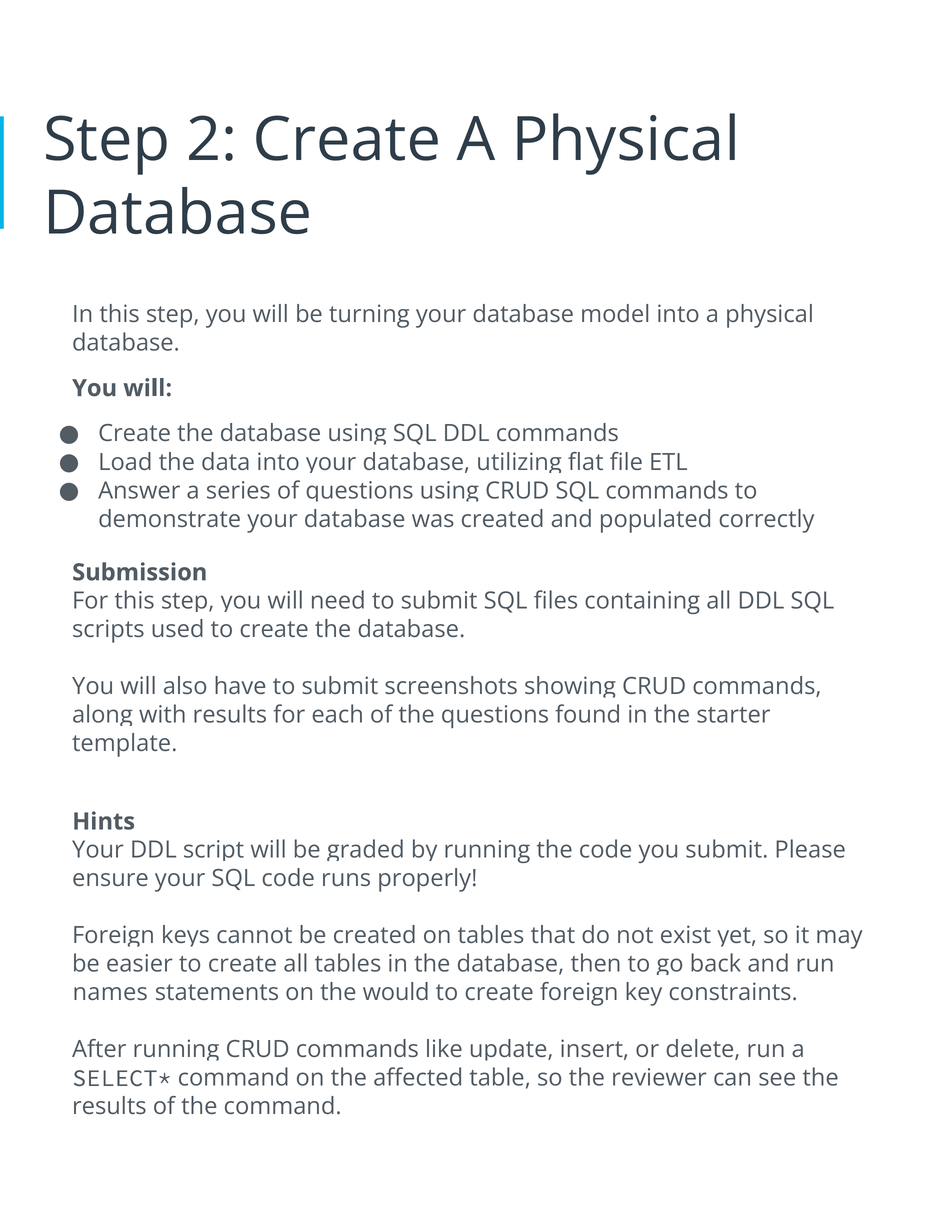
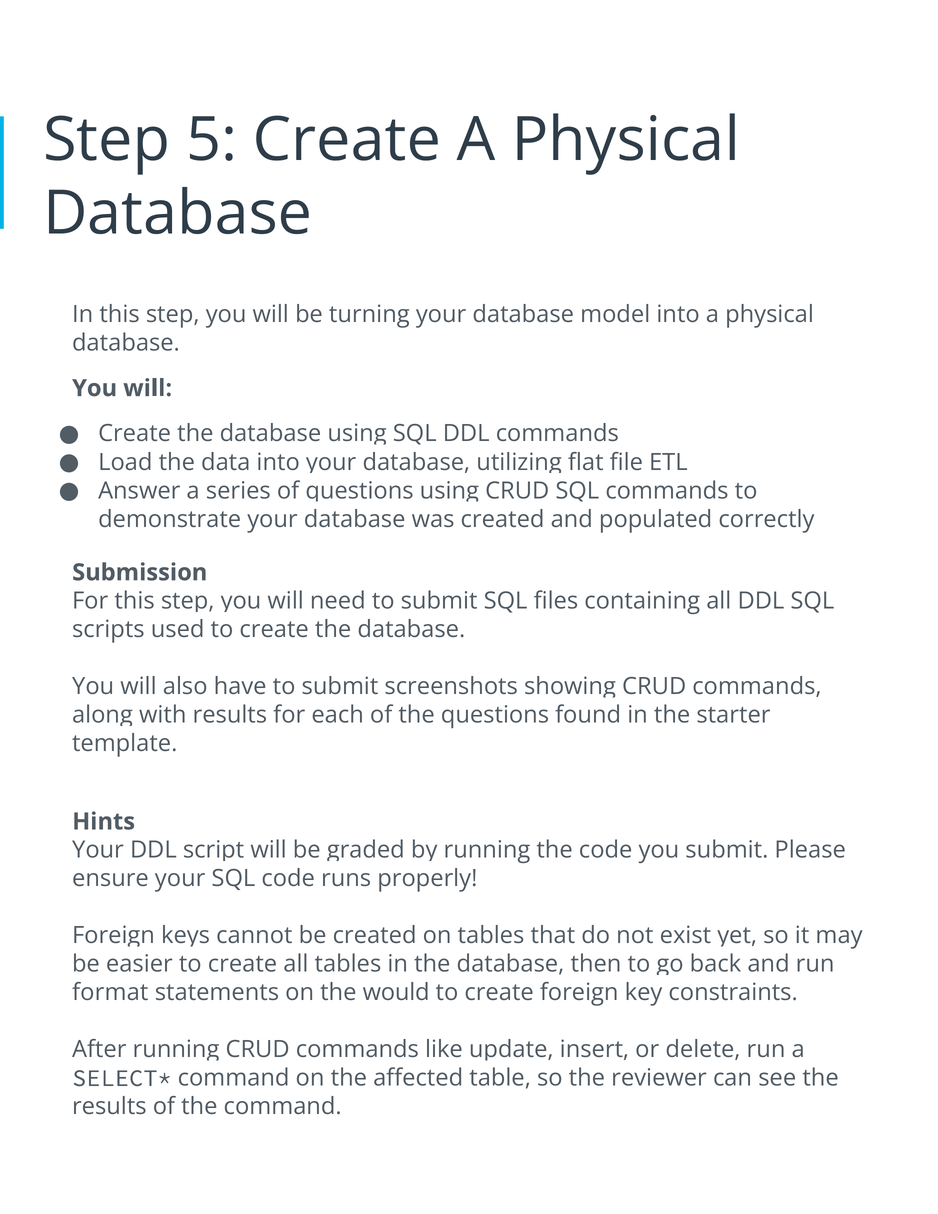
2: 2 -> 5
names: names -> format
